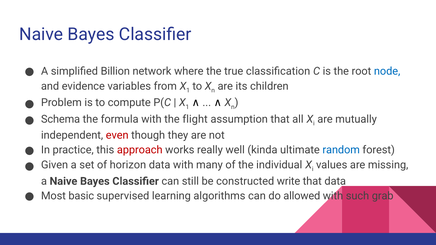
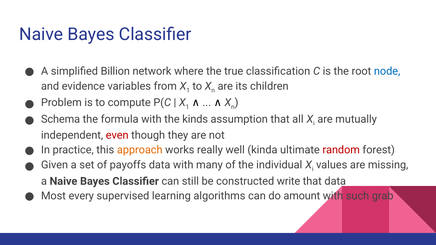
flight: flight -> kinds
approach colour: red -> orange
random colour: blue -> red
horizon: horizon -> payoffs
basic: basic -> every
allowed: allowed -> amount
